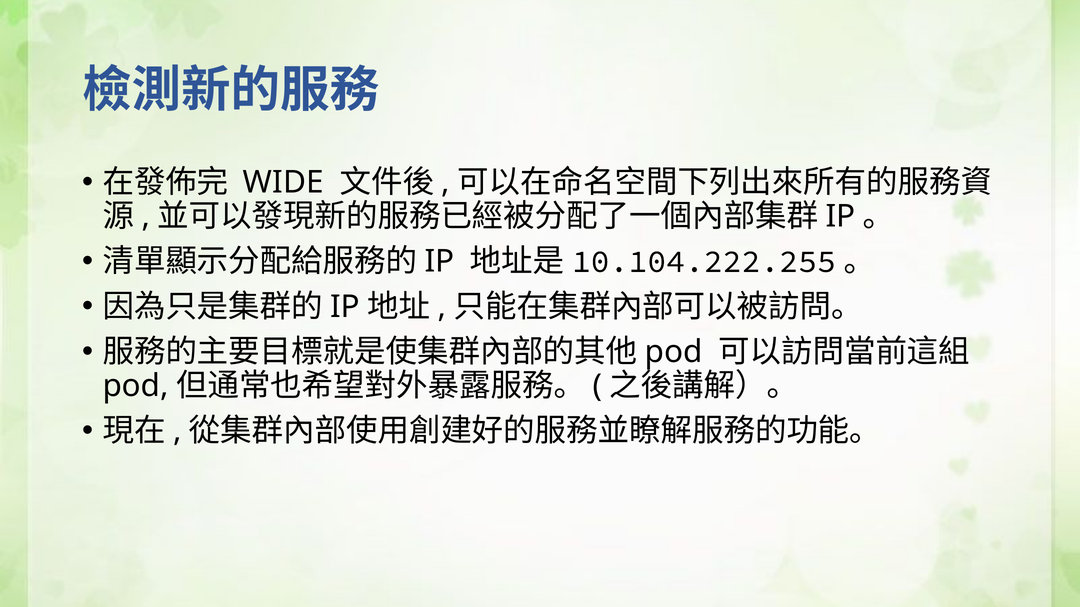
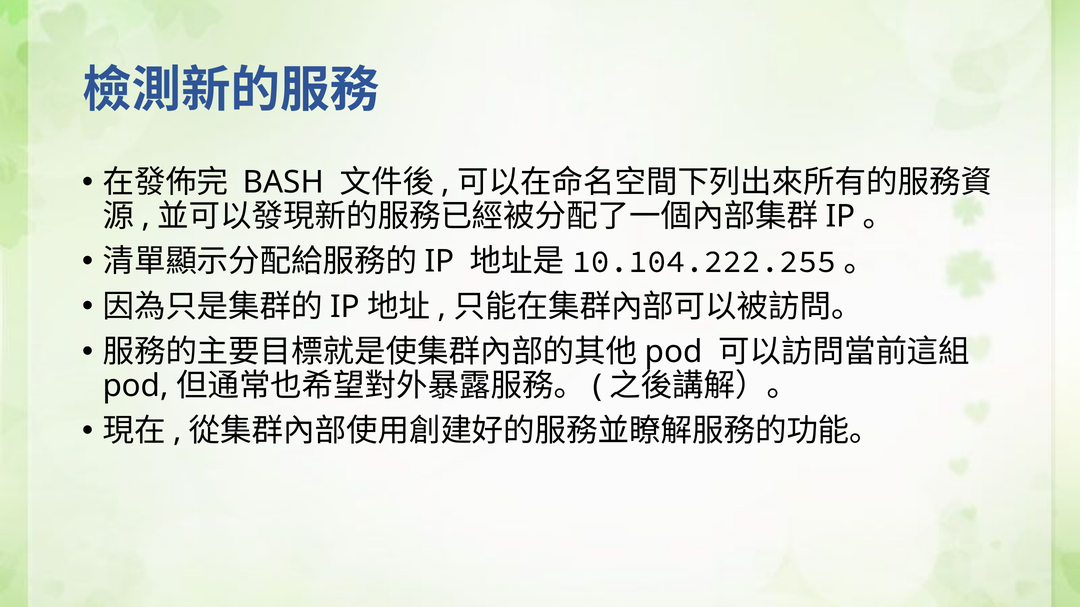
WIDE: WIDE -> BASH
